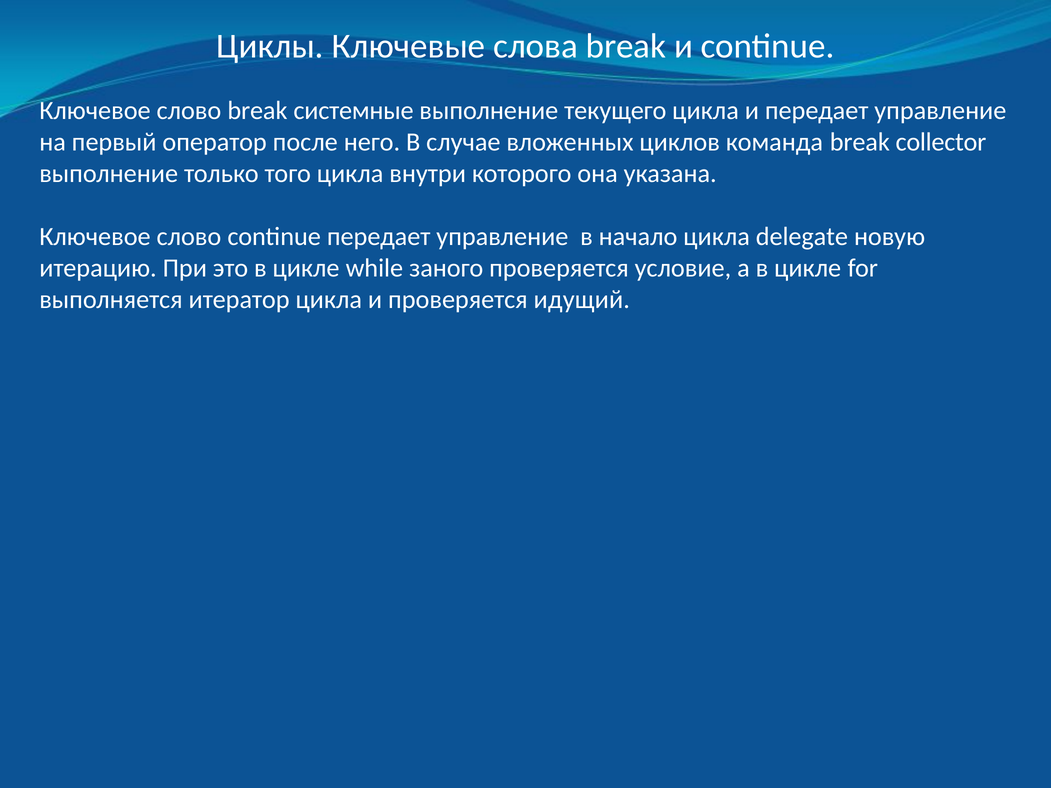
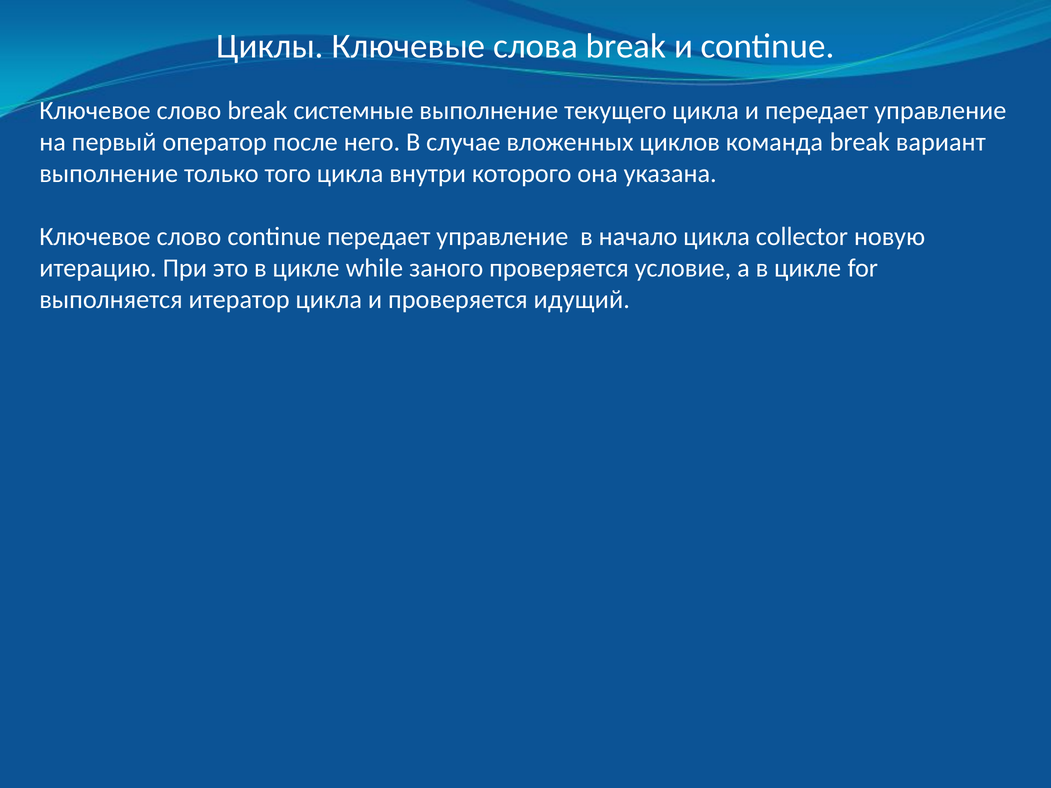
collector: collector -> вариант
delegate: delegate -> collector
